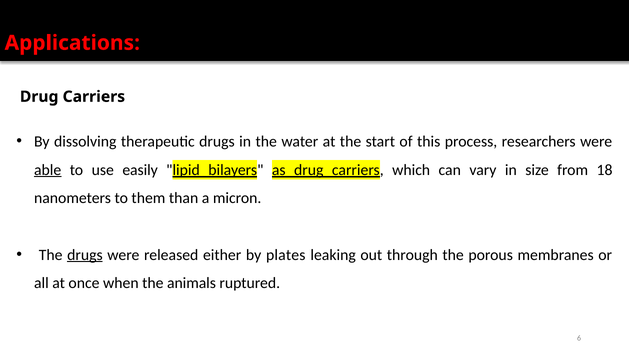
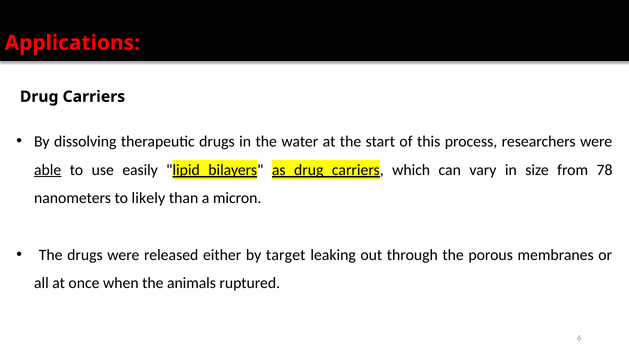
18: 18 -> 78
them: them -> likely
drugs at (85, 255) underline: present -> none
plates: plates -> target
